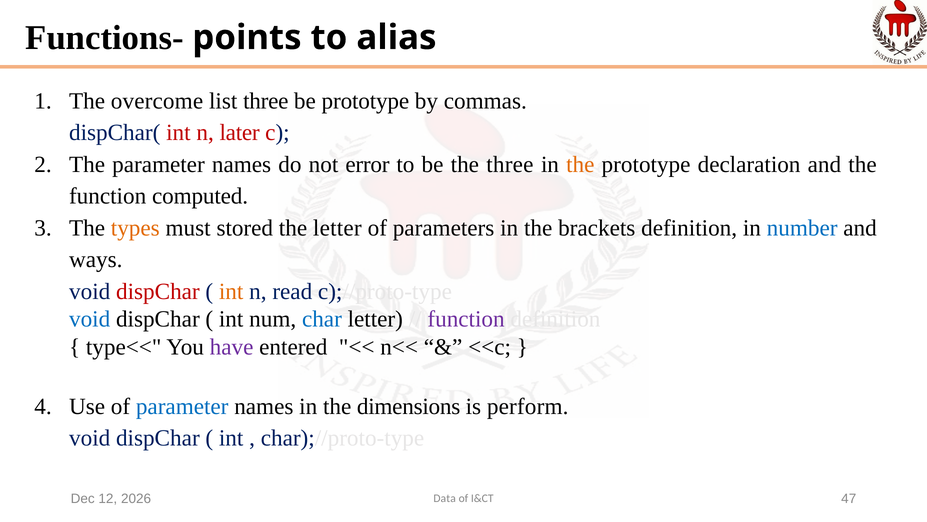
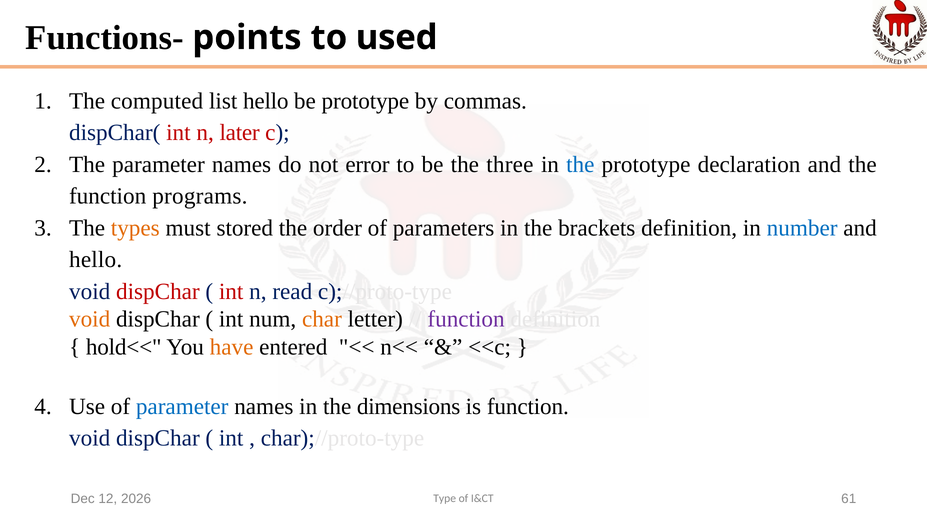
alias: alias -> used
overcome: overcome -> computed
list three: three -> hello
the at (580, 164) colour: orange -> blue
computed: computed -> programs
the letter: letter -> order
ways at (96, 259): ways -> hello
int at (231, 291) colour: orange -> red
void at (90, 319) colour: blue -> orange
char colour: blue -> orange
type<<: type<< -> hold<<
have colour: purple -> orange
is perform: perform -> function
47: 47 -> 61
Data: Data -> Type
